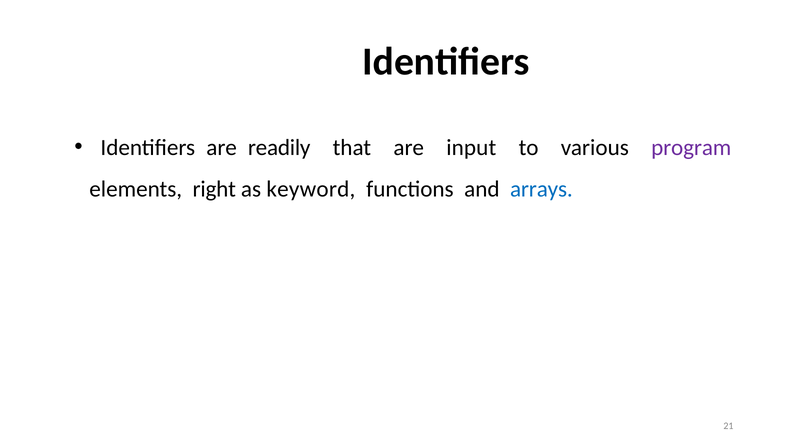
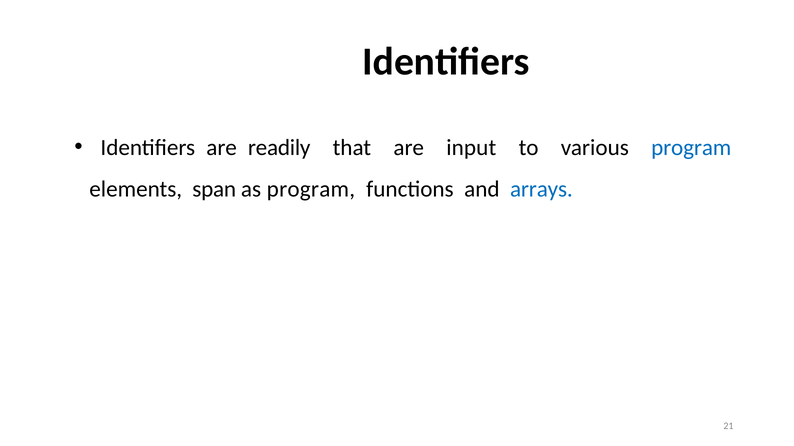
program at (691, 148) colour: purple -> blue
right: right -> span
as keyword: keyword -> program
